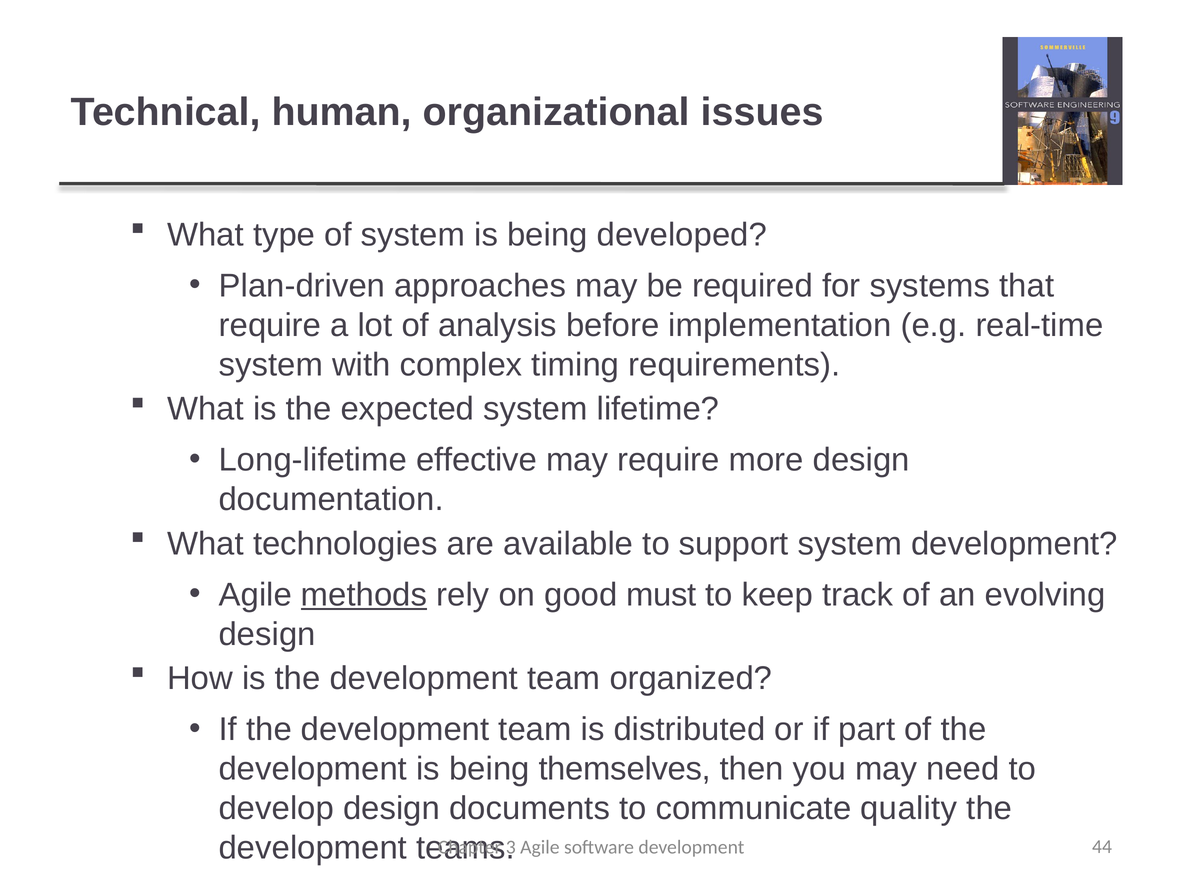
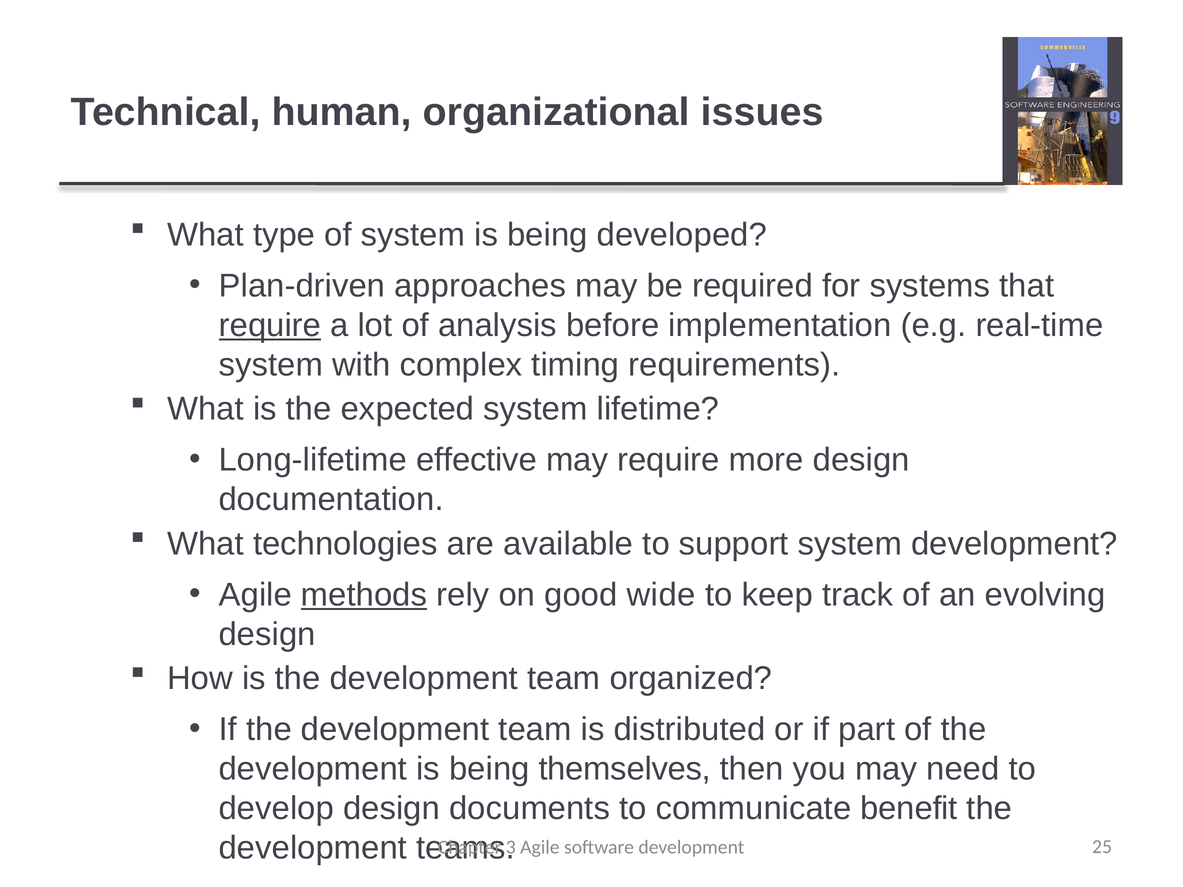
require at (270, 325) underline: none -> present
must: must -> wide
quality: quality -> benefit
44: 44 -> 25
